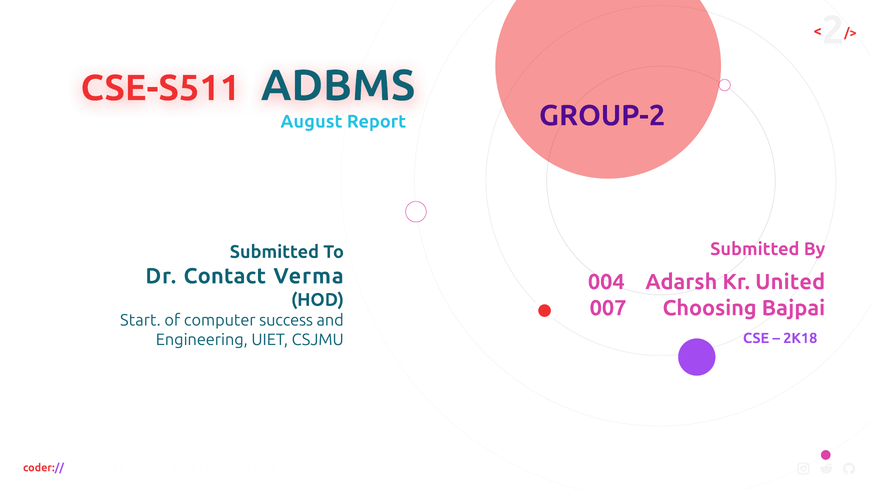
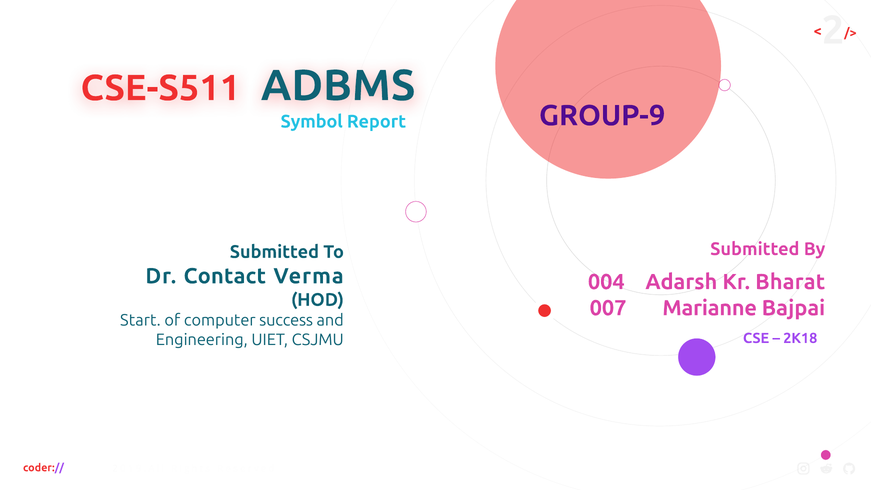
GROUP-2: GROUP-2 -> GROUP-9
August: August -> Symbol
United: United -> Bharat
Choosing: Choosing -> Marianne
